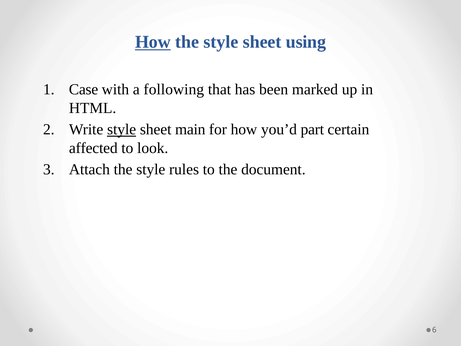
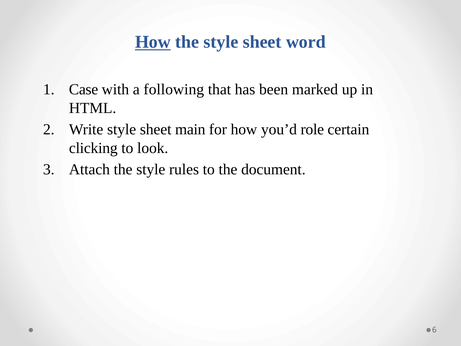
using: using -> word
style at (122, 129) underline: present -> none
part: part -> role
affected: affected -> clicking
